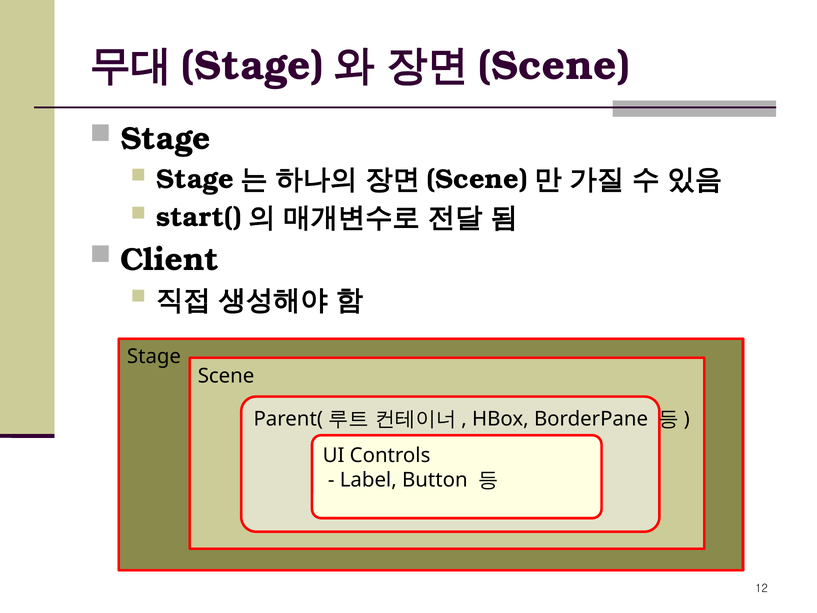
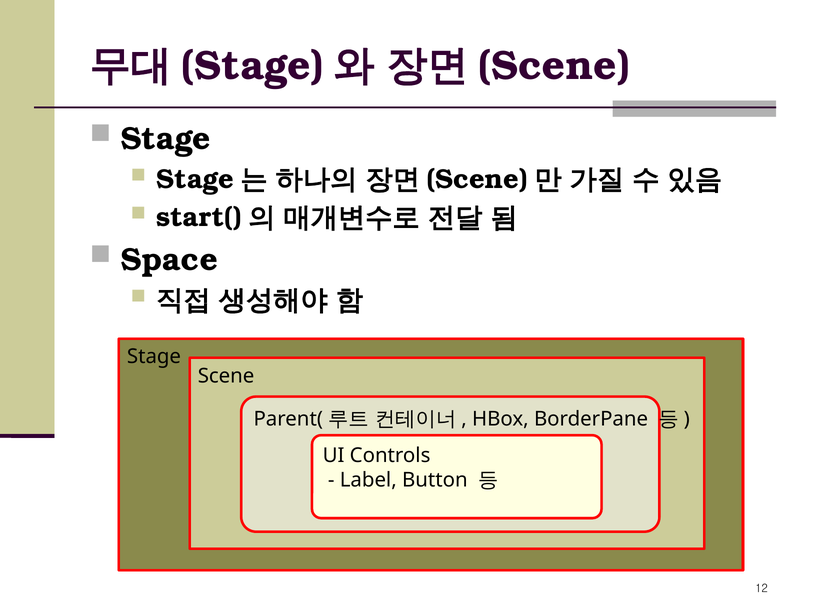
Client: Client -> Space
